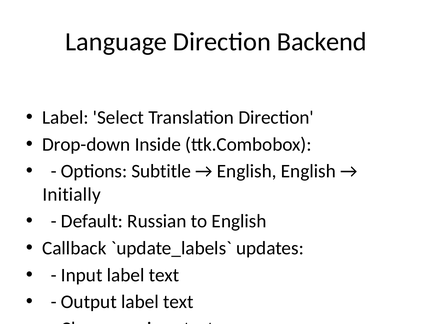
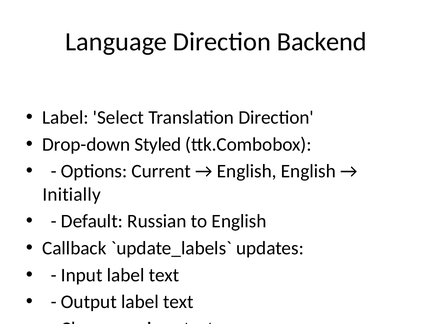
Inside: Inside -> Styled
Subtitle: Subtitle -> Current
